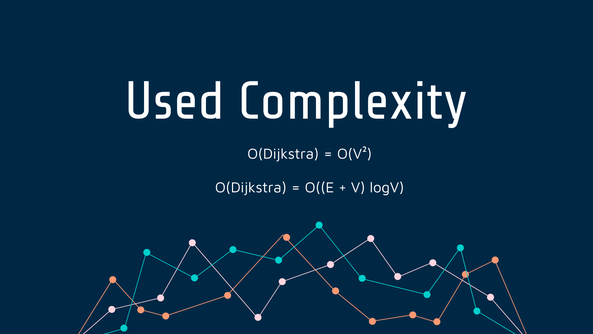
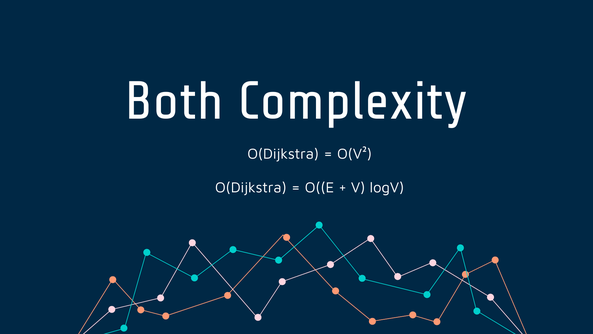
Used: Used -> Both
